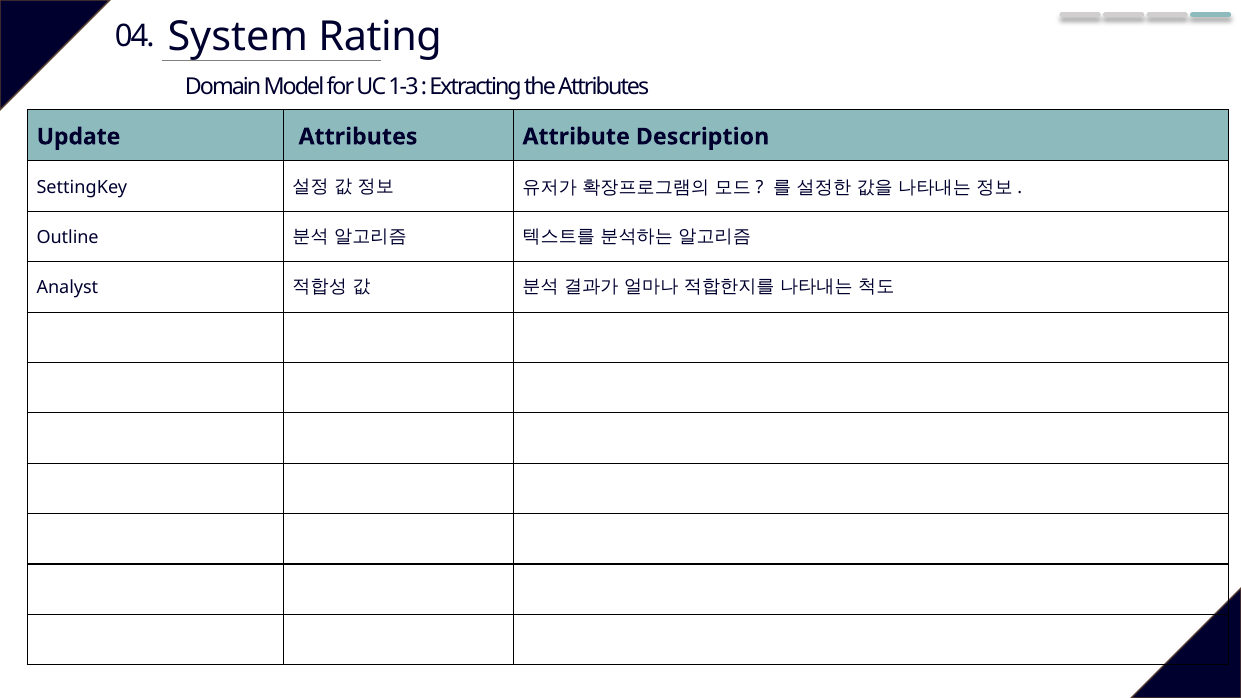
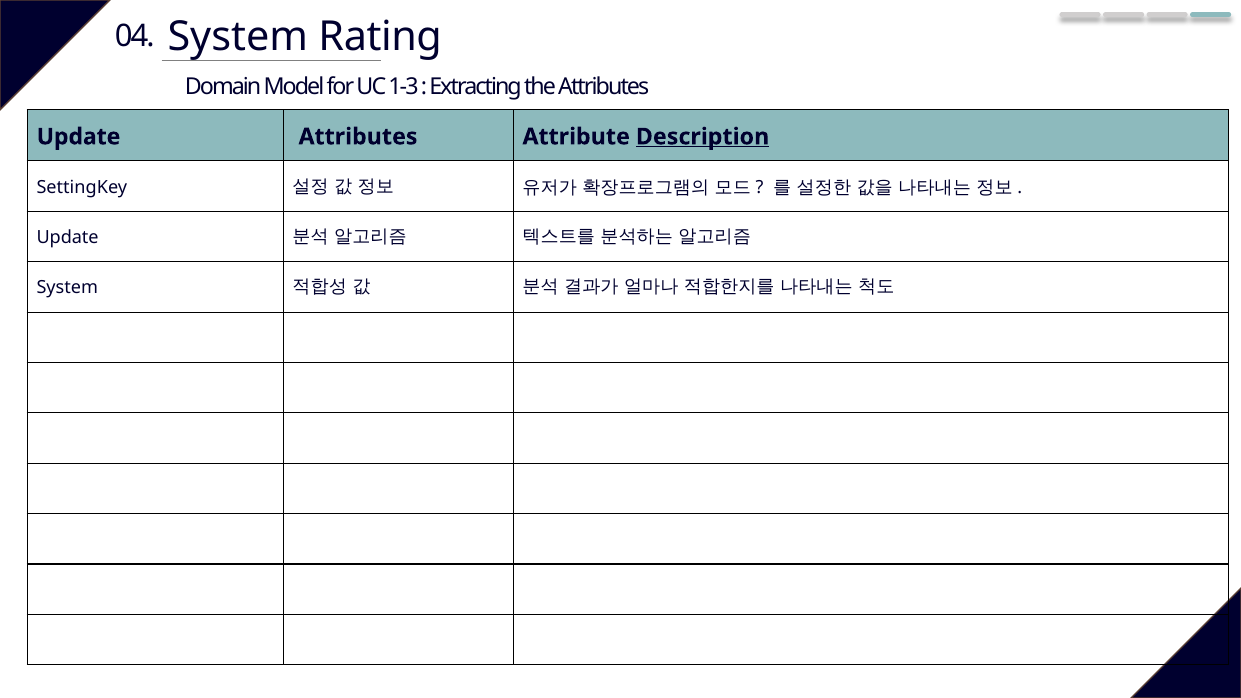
Description underline: none -> present
Outline at (68, 238): Outline -> Update
Analyst at (67, 288): Analyst -> System
